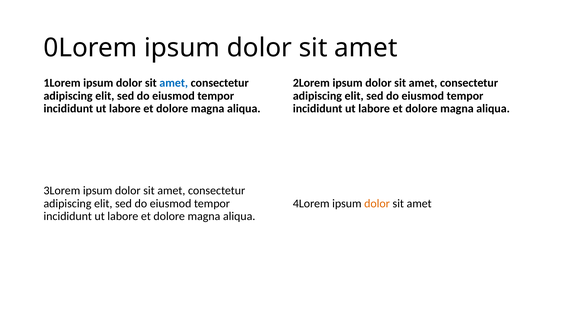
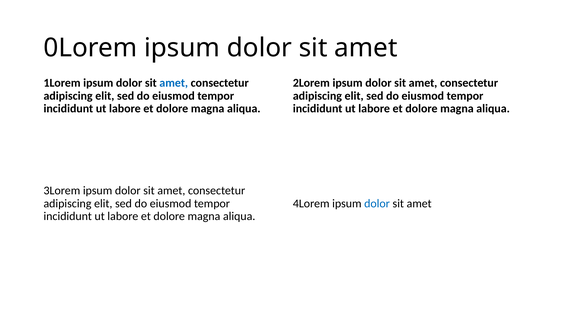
dolor at (377, 203) colour: orange -> blue
